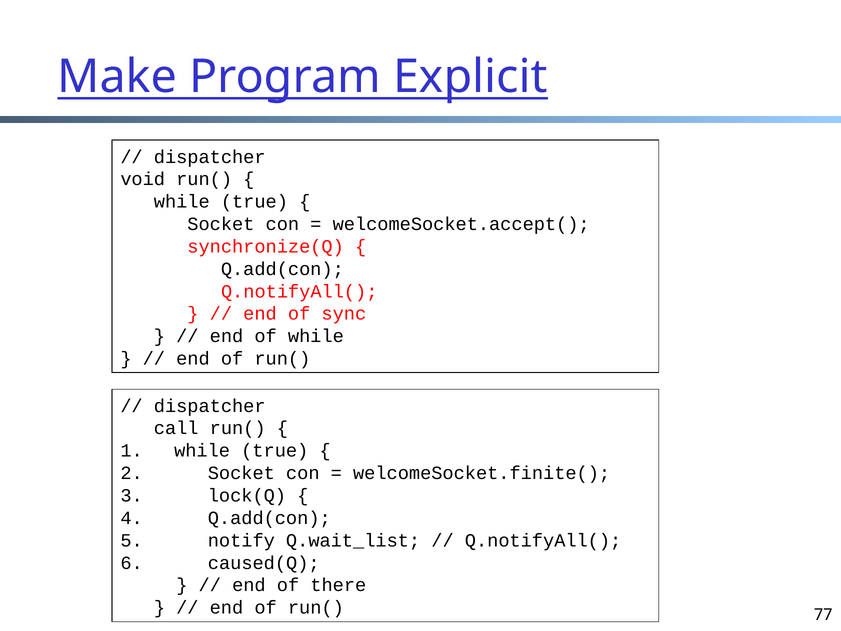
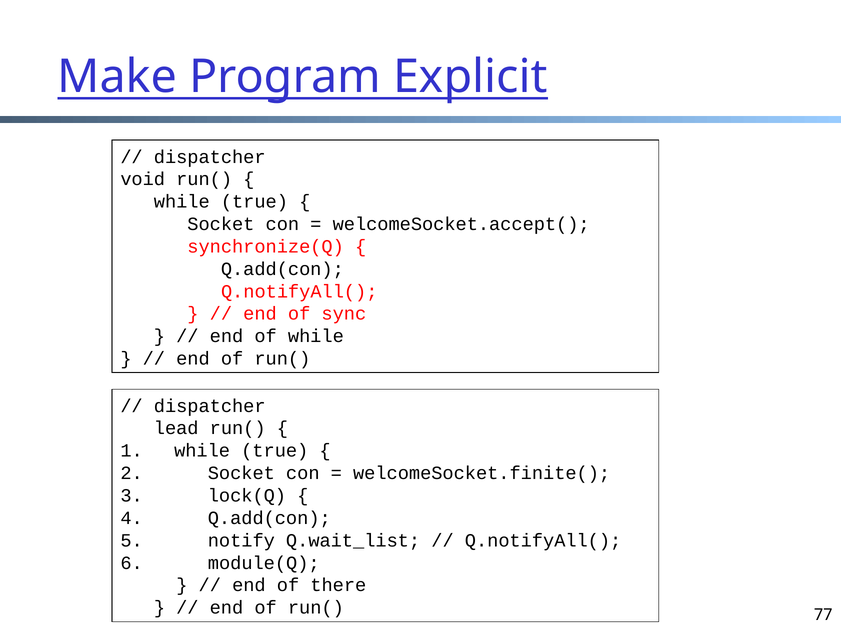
call: call -> lead
caused(Q: caused(Q -> module(Q
